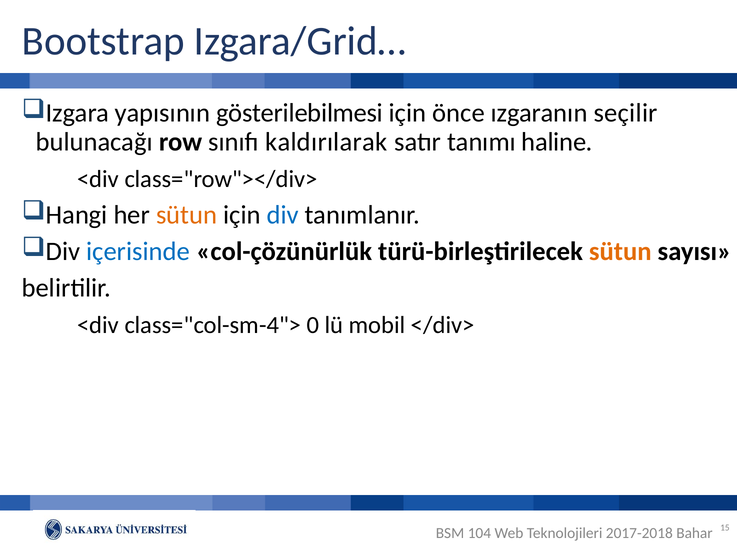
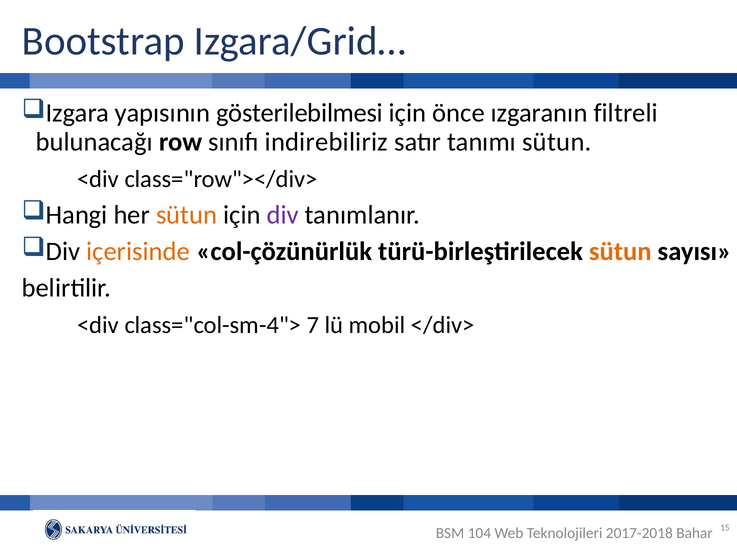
seçilir: seçilir -> filtreli
kaldırılarak: kaldırılarak -> indirebiliriz
tanımı haline: haline -> sütun
div at (283, 215) colour: blue -> purple
içerisinde colour: blue -> orange
0: 0 -> 7
